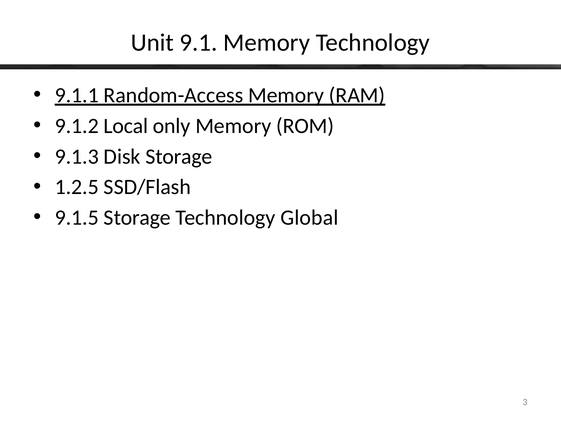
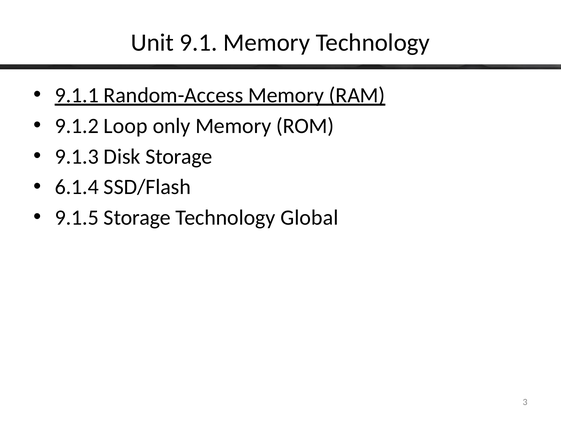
Local: Local -> Loop
1.2.5: 1.2.5 -> 6.1.4
